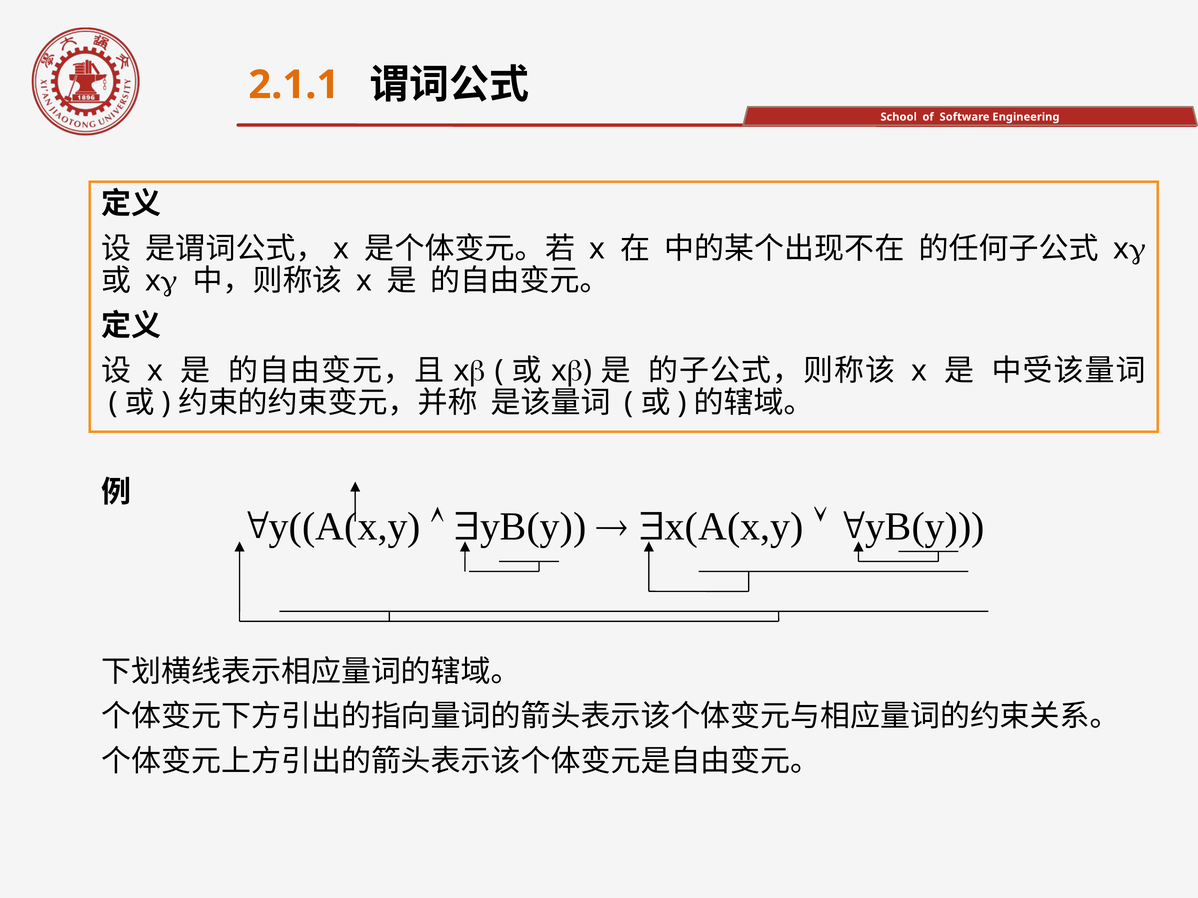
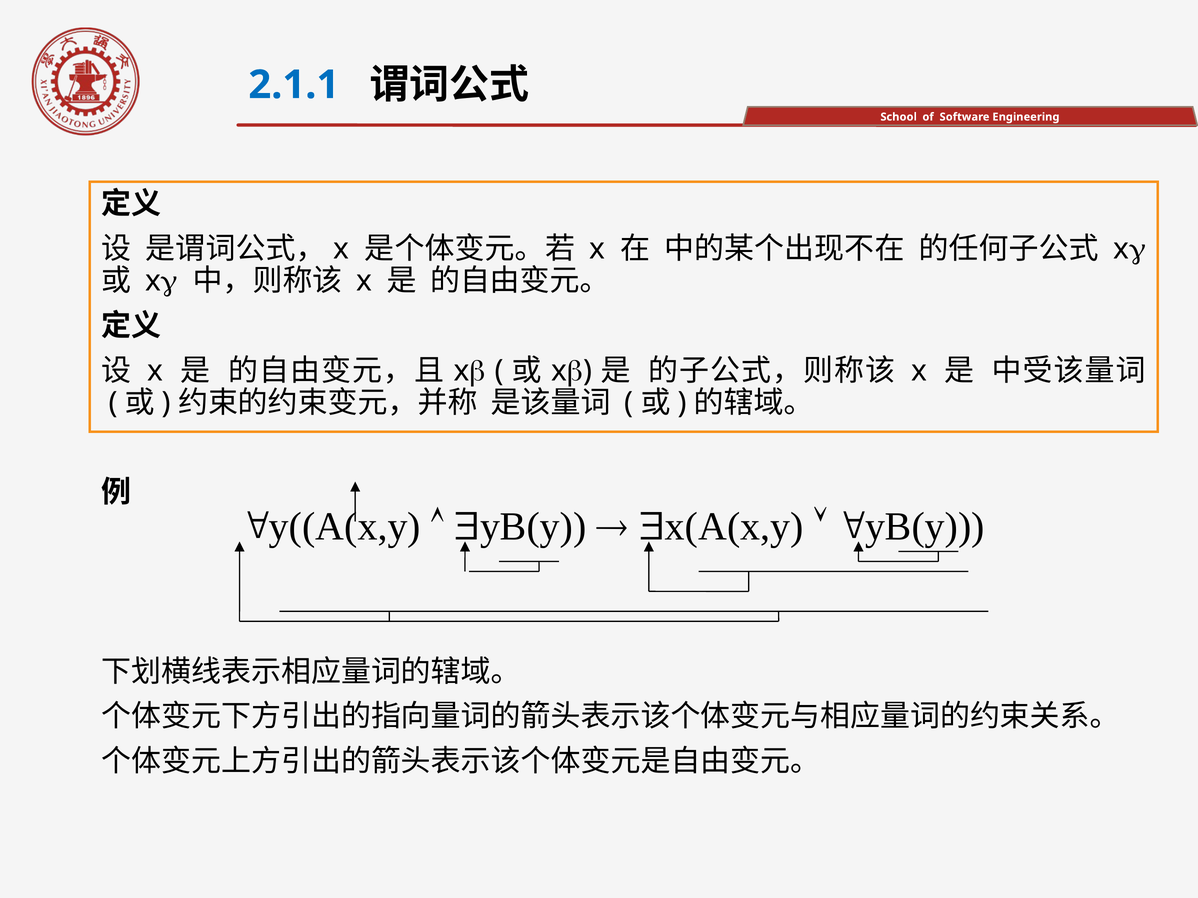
2.1.1 colour: orange -> blue
